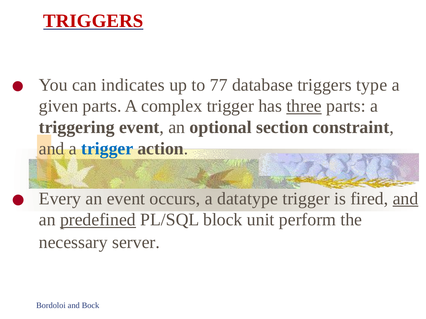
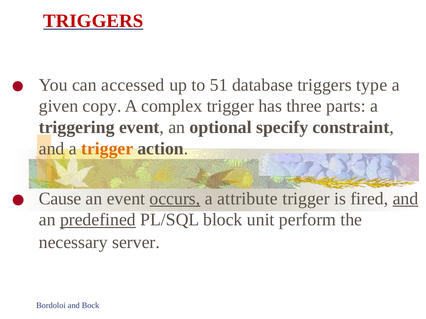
indicates: indicates -> accessed
77: 77 -> 51
given parts: parts -> copy
three underline: present -> none
section: section -> specify
trigger at (107, 149) colour: blue -> orange
Every: Every -> Cause
occurs underline: none -> present
datatype: datatype -> attribute
